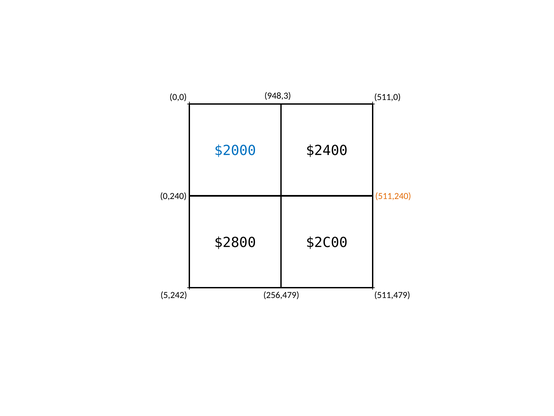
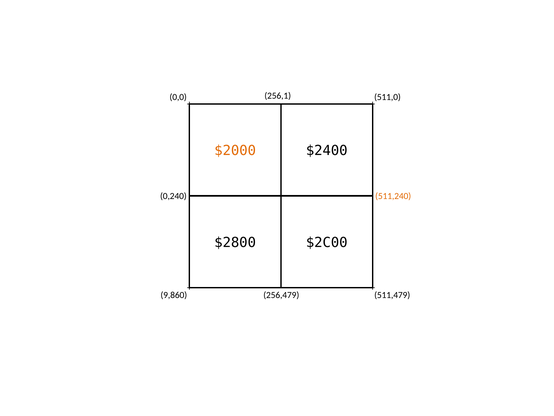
948,3: 948,3 -> 256,1
$2000 colour: blue -> orange
5,242: 5,242 -> 9,860
